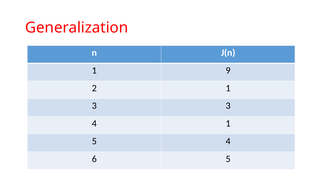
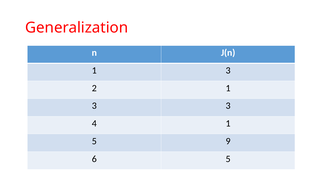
9 at (228, 71): 9 -> 3
5 4: 4 -> 9
